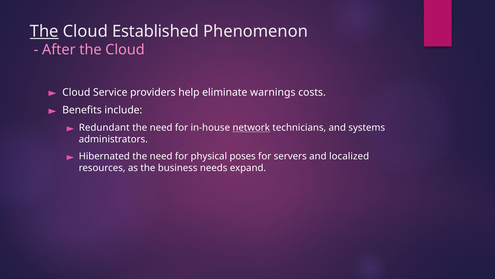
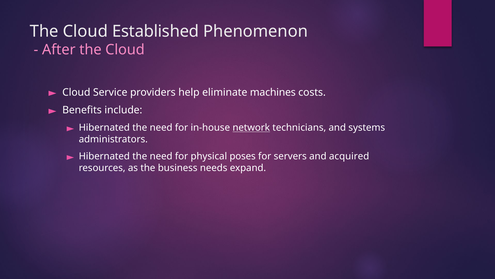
The at (44, 31) underline: present -> none
warnings: warnings -> machines
Redundant at (104, 127): Redundant -> Hibernated
localized: localized -> acquired
